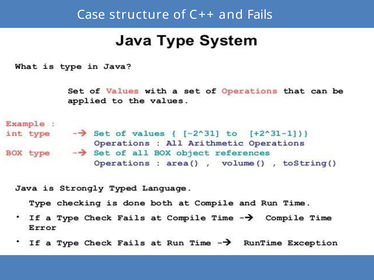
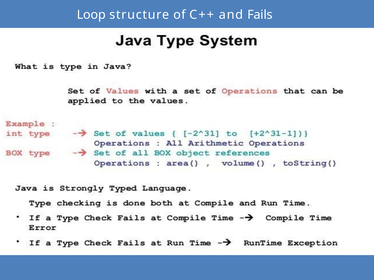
Case: Case -> Loop
